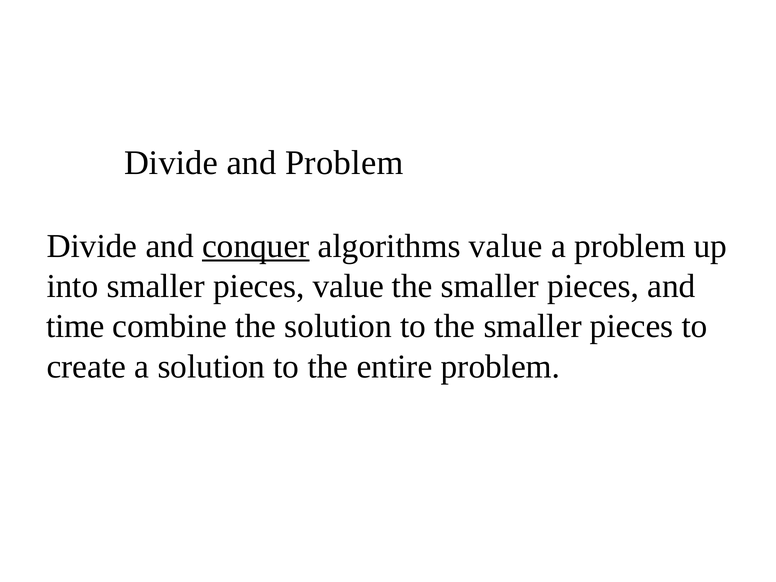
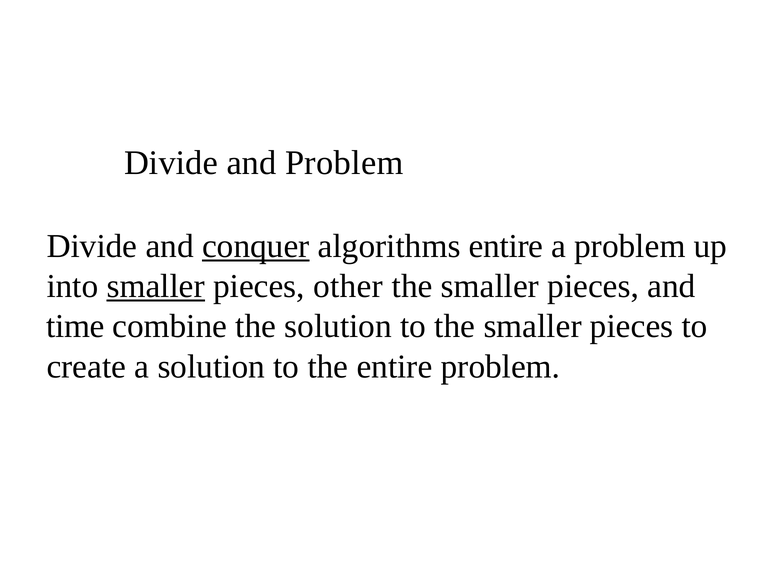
algorithms value: value -> entire
smaller at (156, 286) underline: none -> present
pieces value: value -> other
